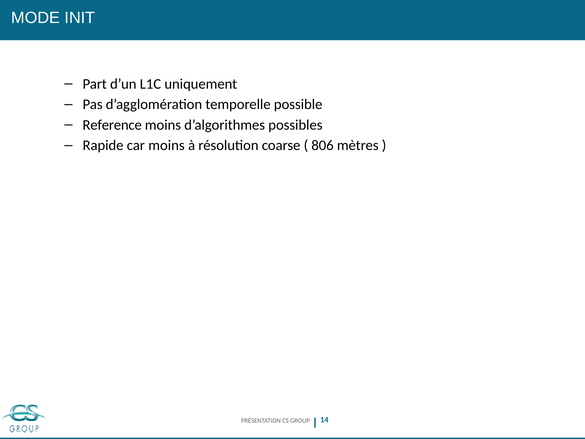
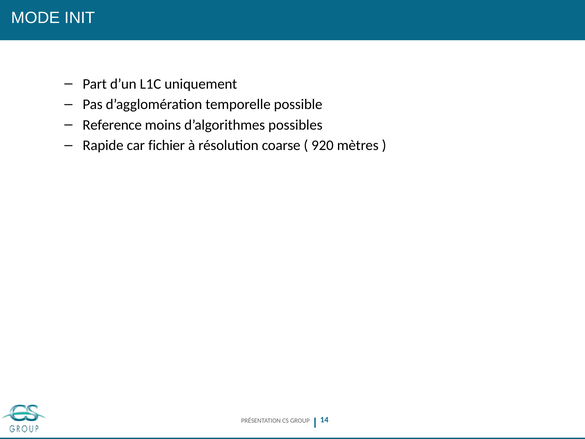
car moins: moins -> fichier
806: 806 -> 920
